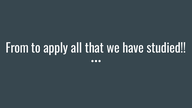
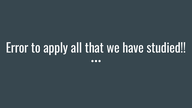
From: From -> Error
